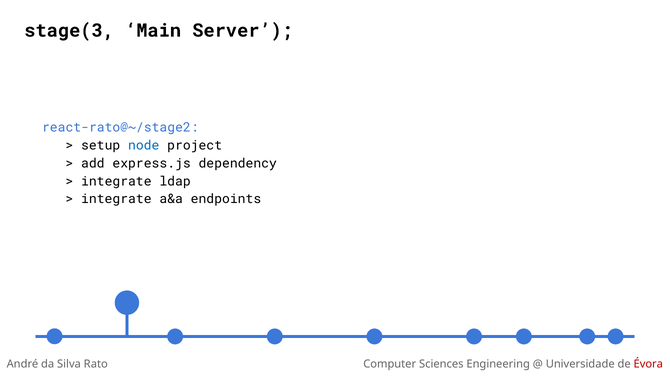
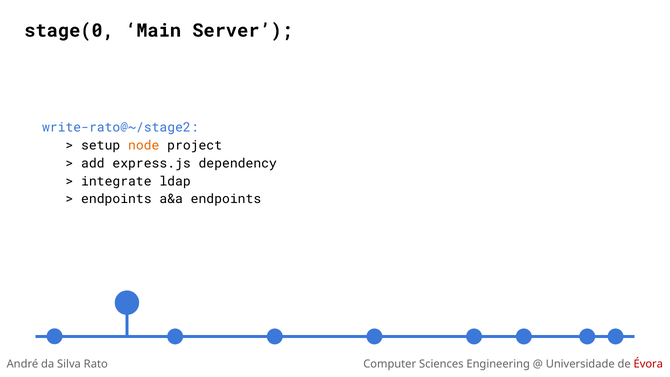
stage(3: stage(3 -> stage(0
react-rato@~/stage2: react-rato@~/stage2 -> write-rato@~/stage2
node colour: blue -> orange
integrate at (116, 199): integrate -> endpoints
